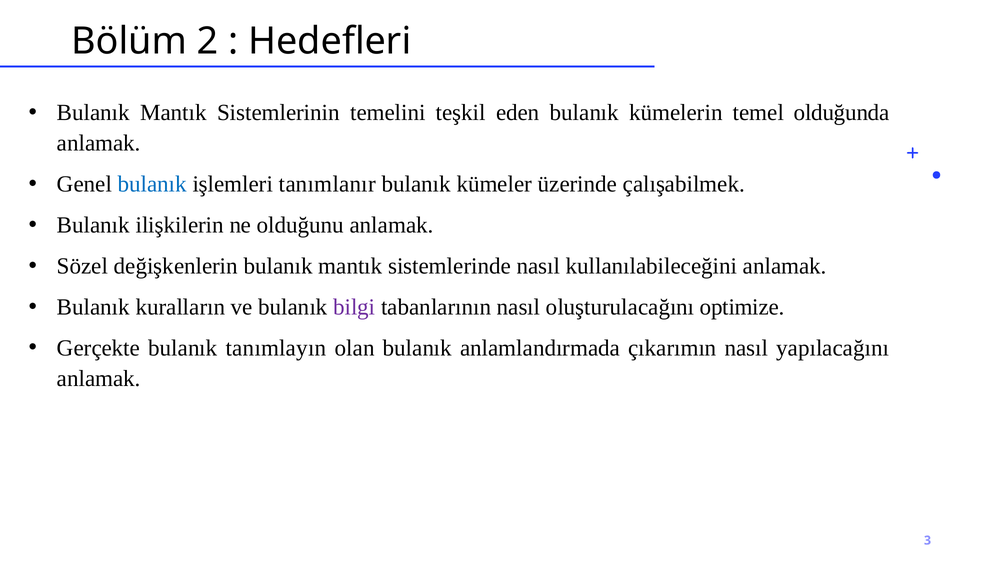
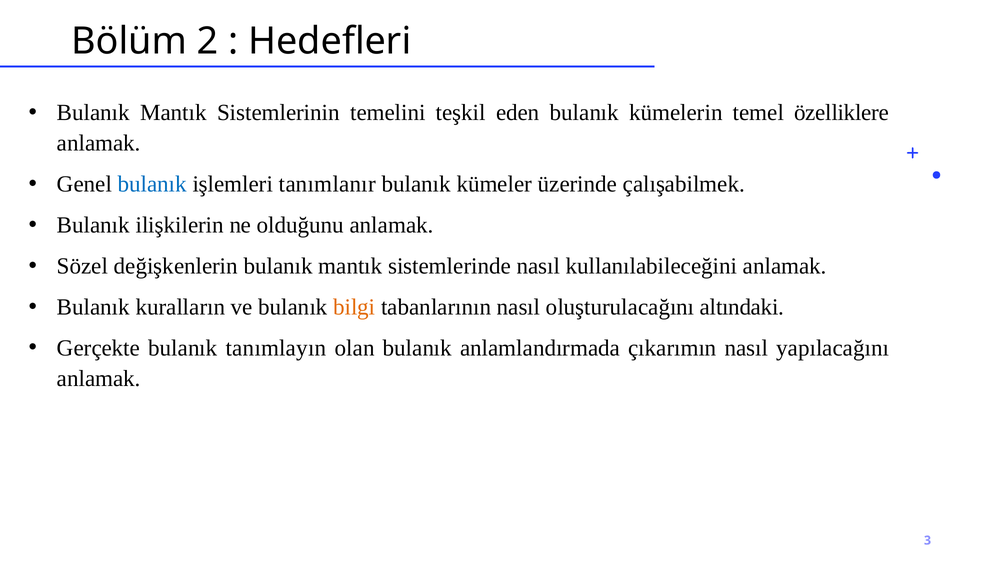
olduğunda: olduğunda -> özelliklere
bilgi colour: purple -> orange
optimize: optimize -> altındaki
